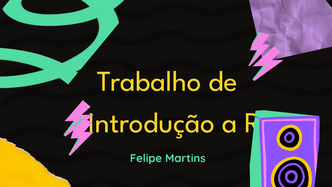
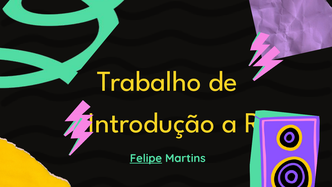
Felipe underline: none -> present
